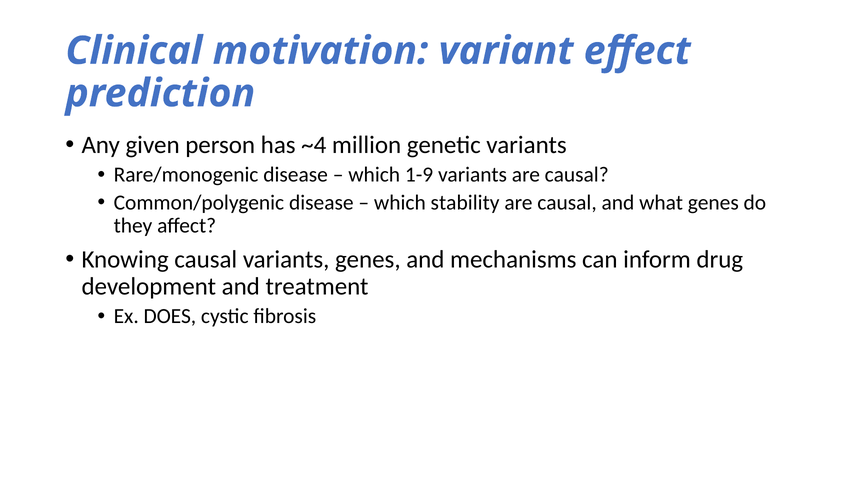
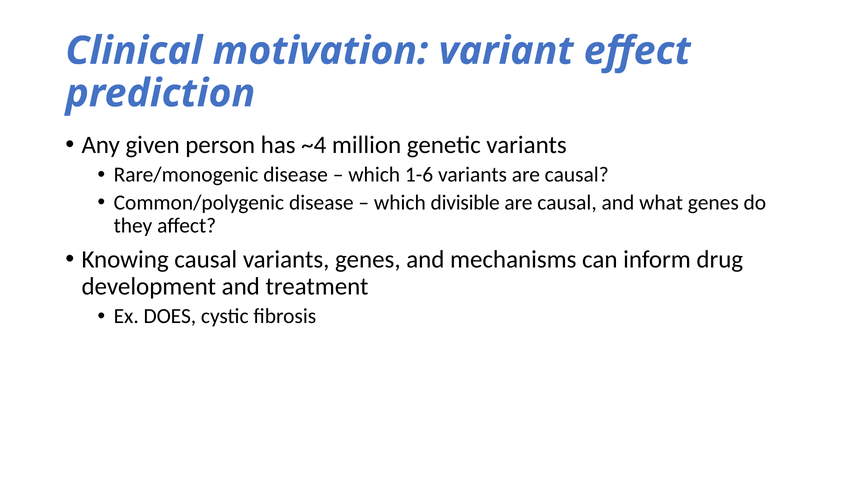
1-9: 1-9 -> 1-6
stability: stability -> divisible
